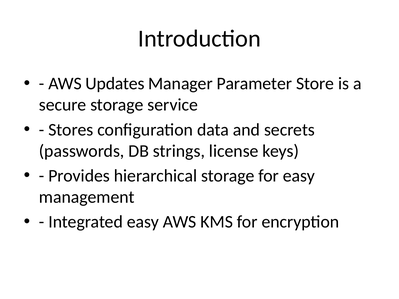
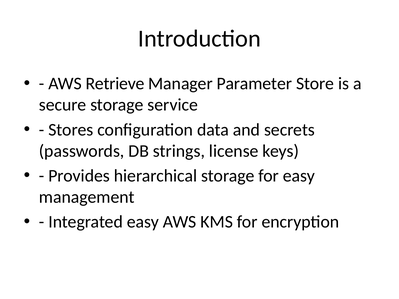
Updates: Updates -> Retrieve
